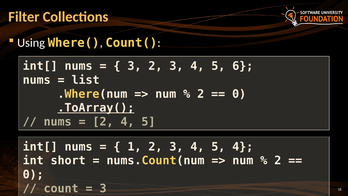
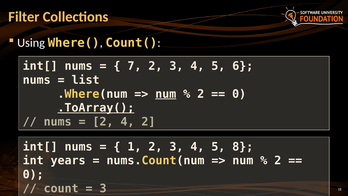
3 at (134, 66): 3 -> 7
num at (166, 94) underline: none -> present
2 4 5: 5 -> 2
5 4: 4 -> 8
short: short -> years
